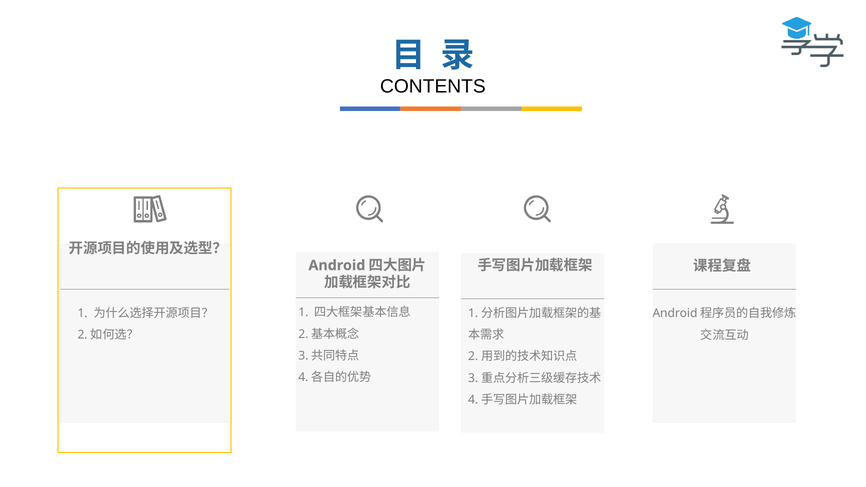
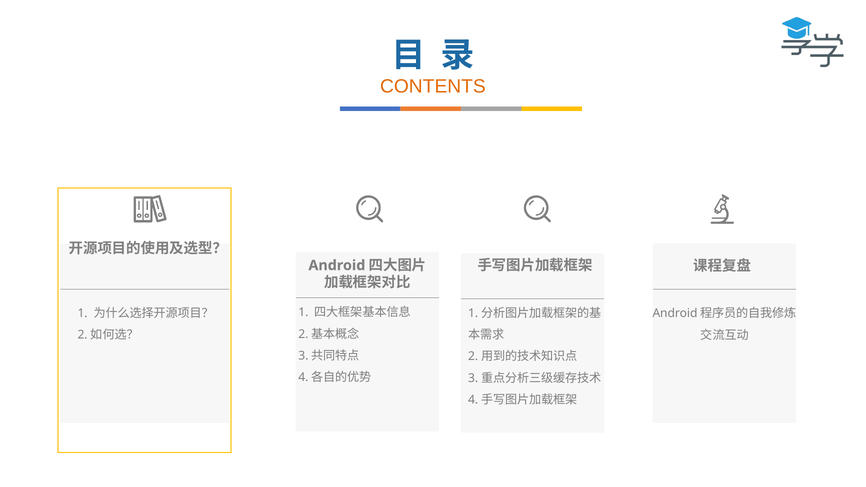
CONTENTS colour: black -> orange
